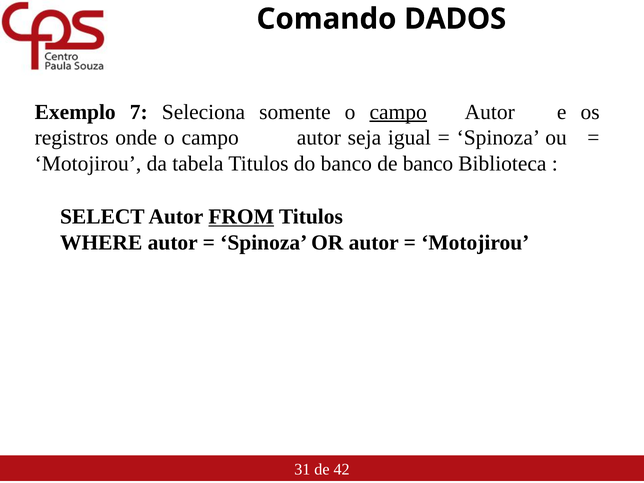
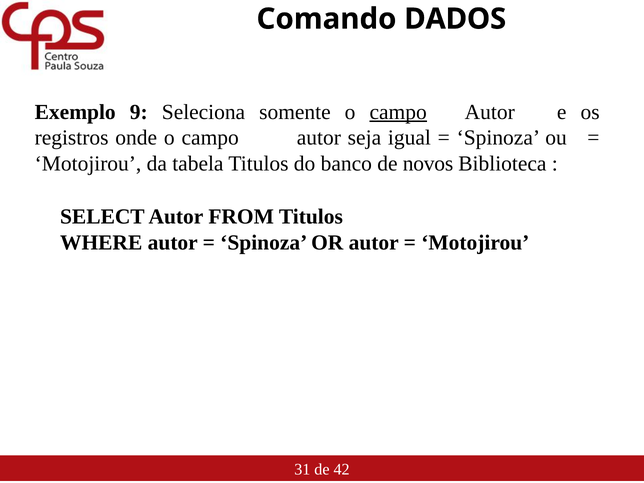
7: 7 -> 9
de banco: banco -> novos
FROM underline: present -> none
